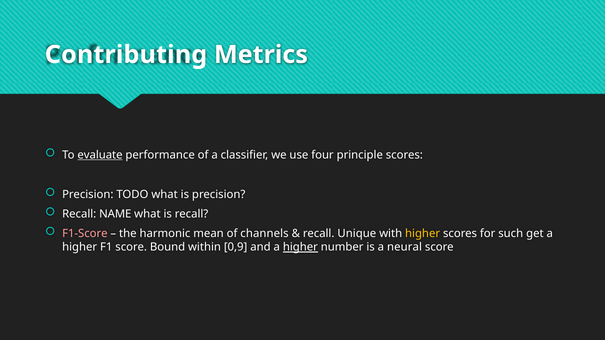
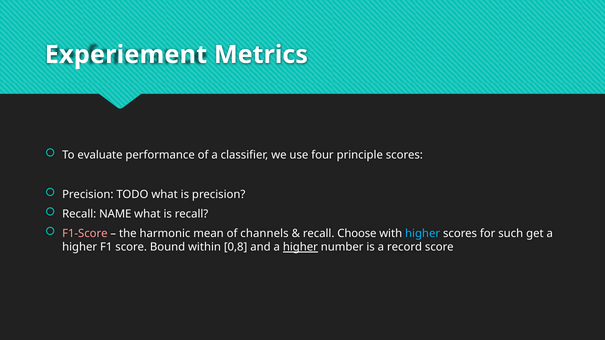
Contributing: Contributing -> Experiement
evaluate underline: present -> none
Unique: Unique -> Choose
higher at (423, 234) colour: yellow -> light blue
0,9: 0,9 -> 0,8
neural: neural -> record
